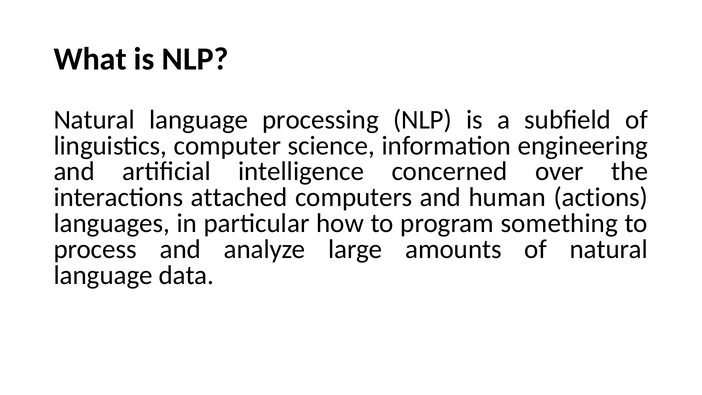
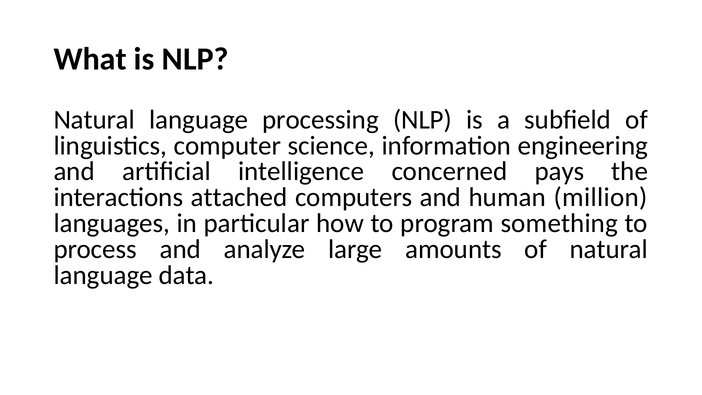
over: over -> pays
actions: actions -> million
